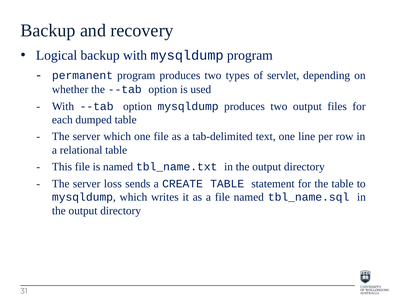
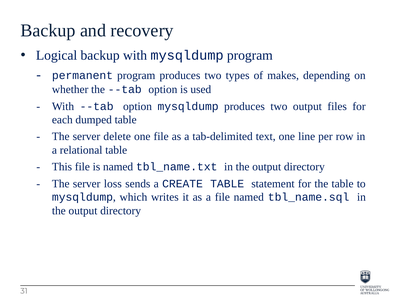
servlet: servlet -> makes
server which: which -> delete
